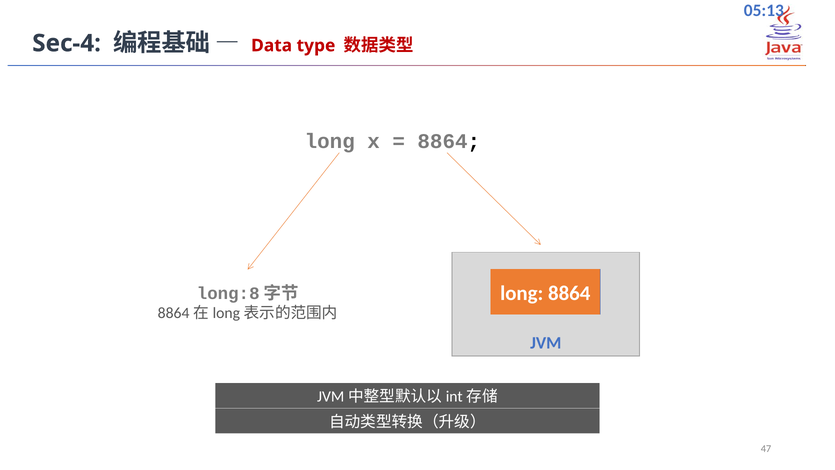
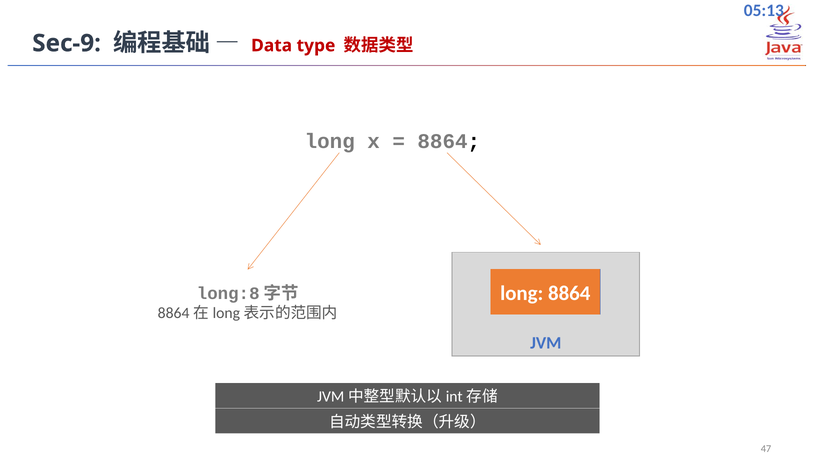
Sec-4: Sec-4 -> Sec-9
